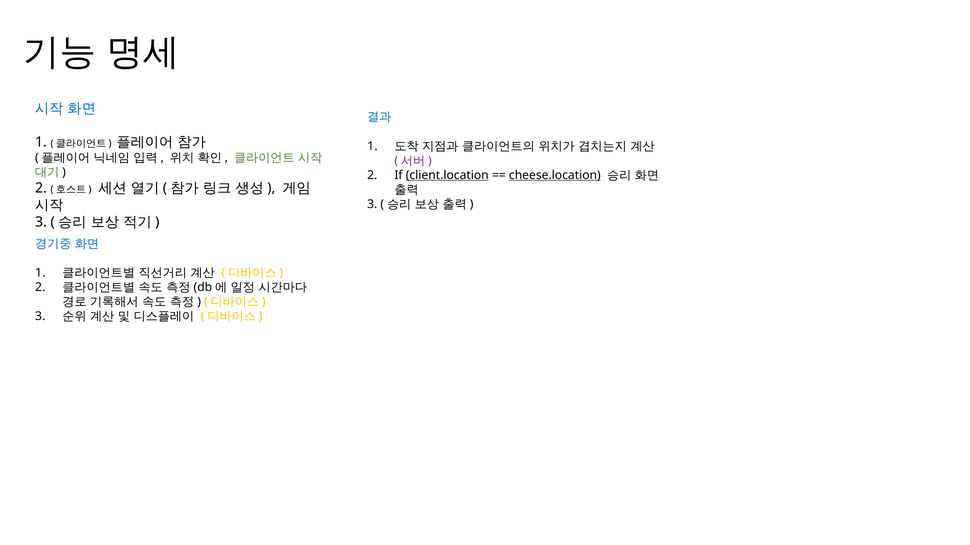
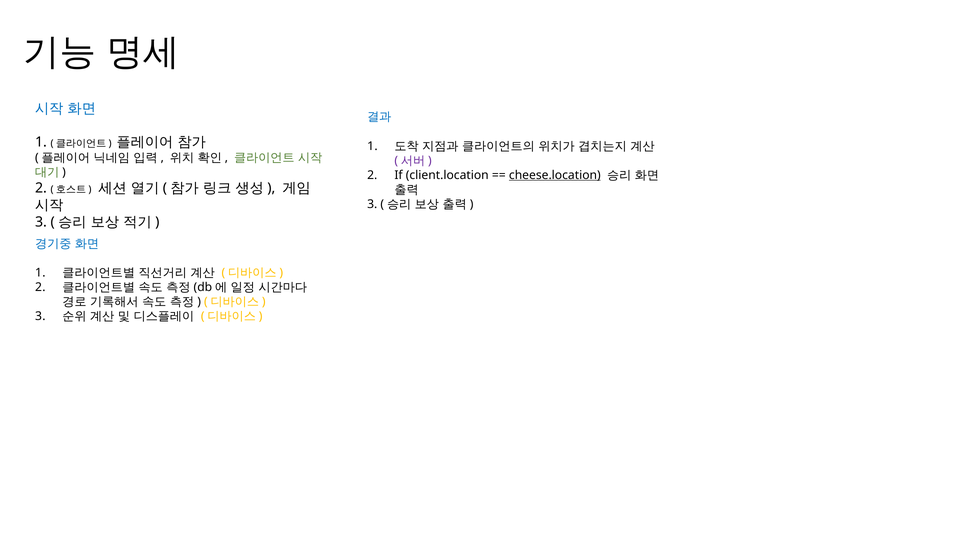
client.location underline: present -> none
